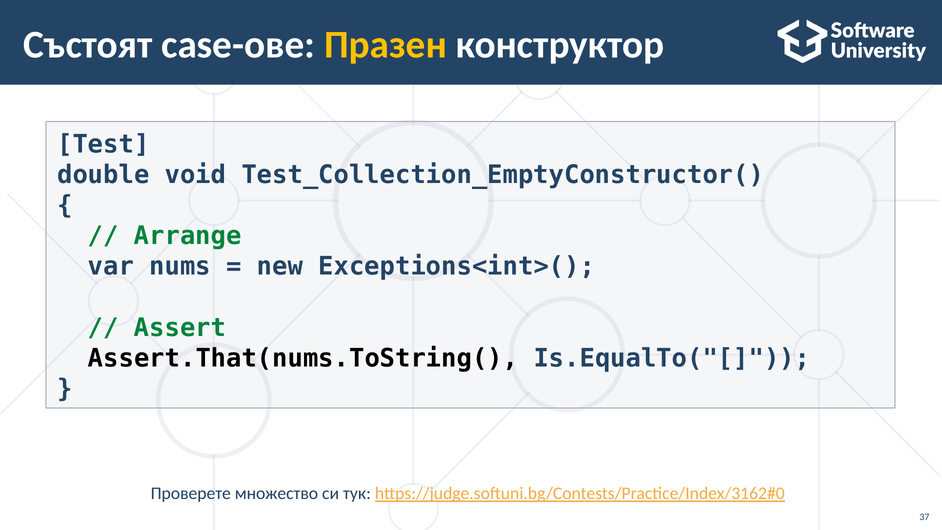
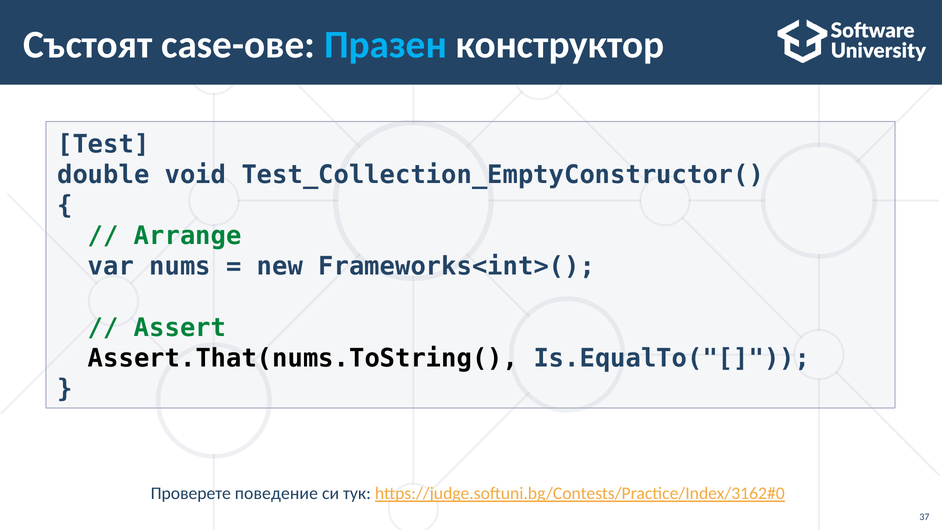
Празен colour: yellow -> light blue
Exceptions<int>(: Exceptions<int>( -> Frameworks<int>(
множество: множество -> поведение
